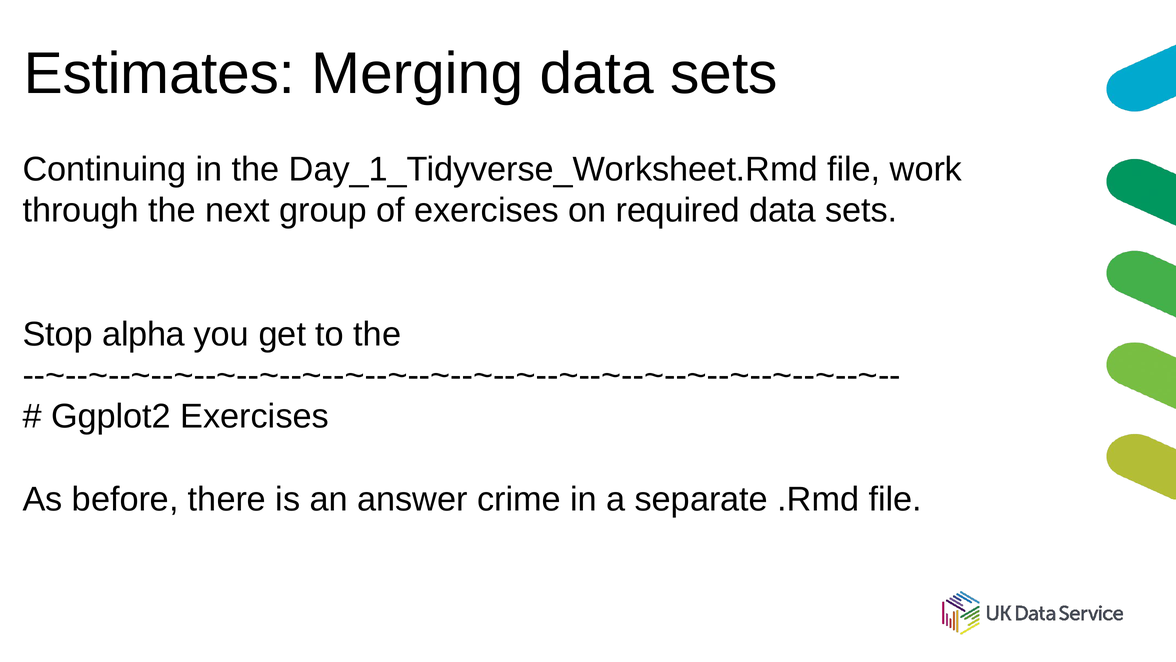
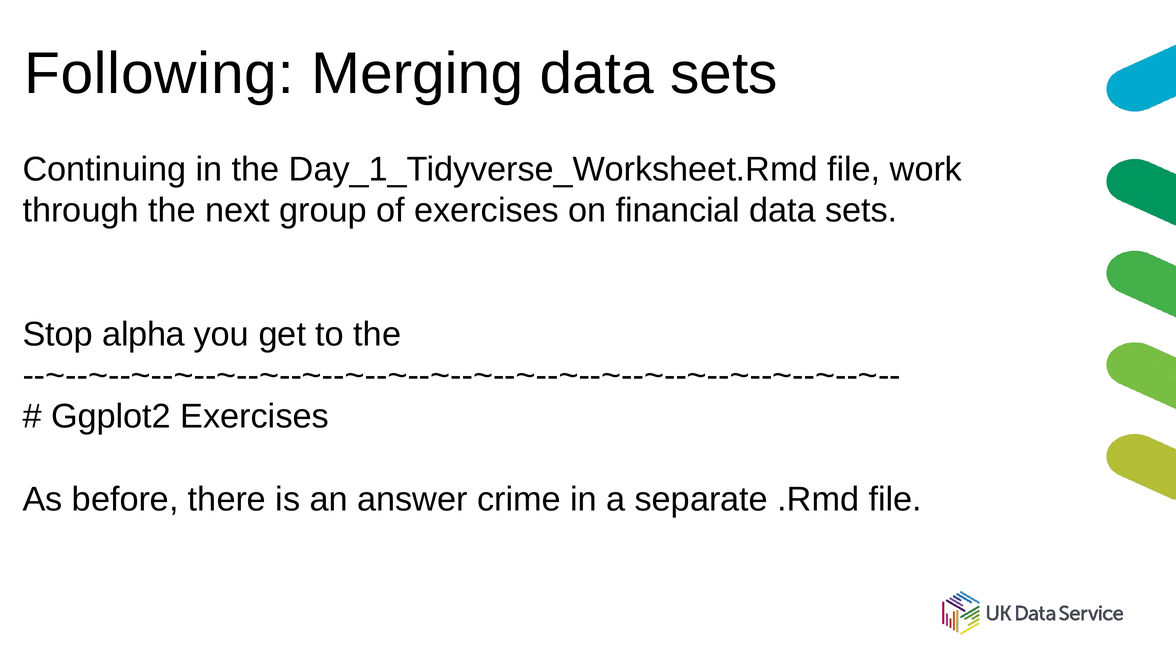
Estimates: Estimates -> Following
required: required -> financial
